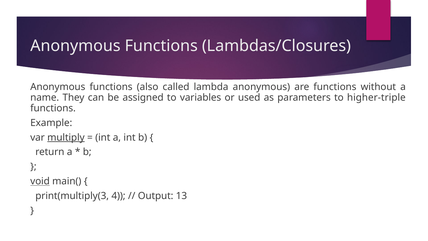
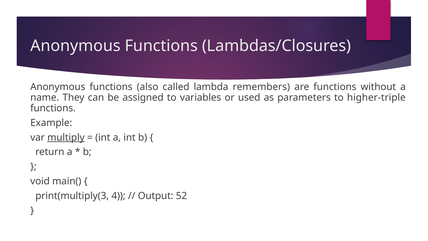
lambda anonymous: anonymous -> remembers
void underline: present -> none
13: 13 -> 52
